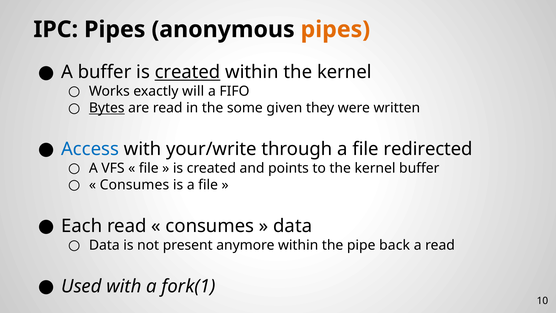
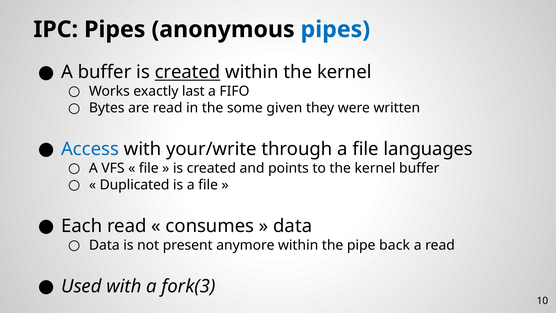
pipes at (335, 29) colour: orange -> blue
will: will -> last
Bytes underline: present -> none
redirected: redirected -> languages
Consumes at (134, 185): Consumes -> Duplicated
fork(1: fork(1 -> fork(3
